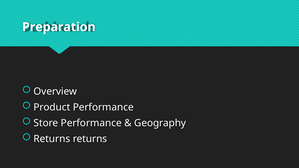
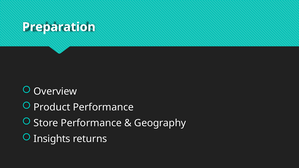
Returns at (52, 139): Returns -> Insights
